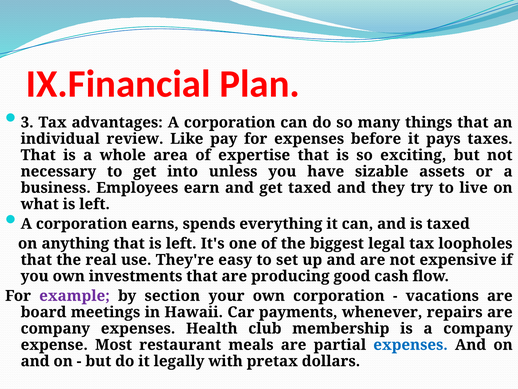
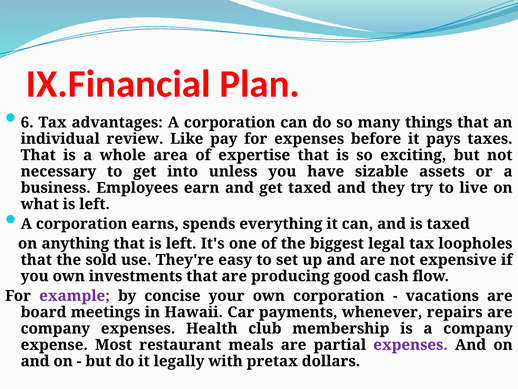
3: 3 -> 6
real: real -> sold
section: section -> concise
expenses at (411, 344) colour: blue -> purple
